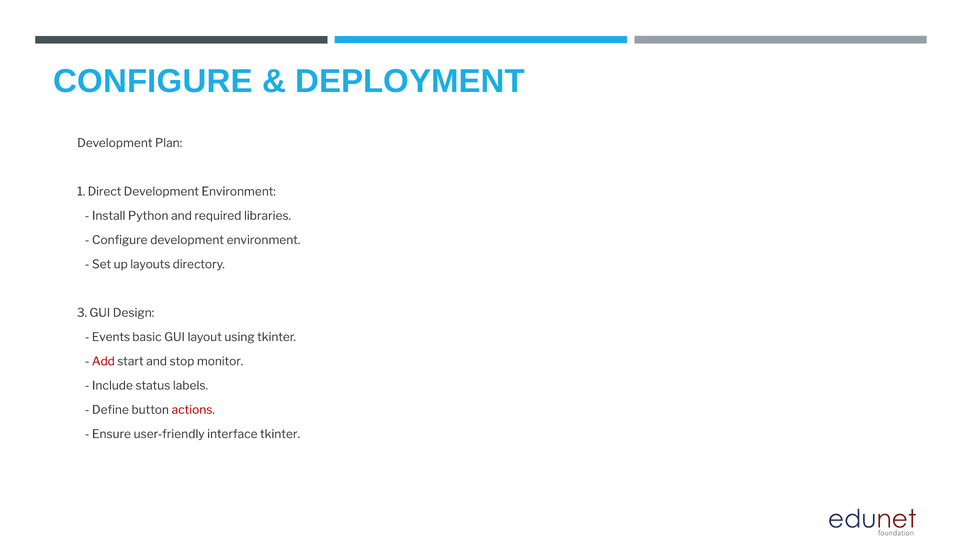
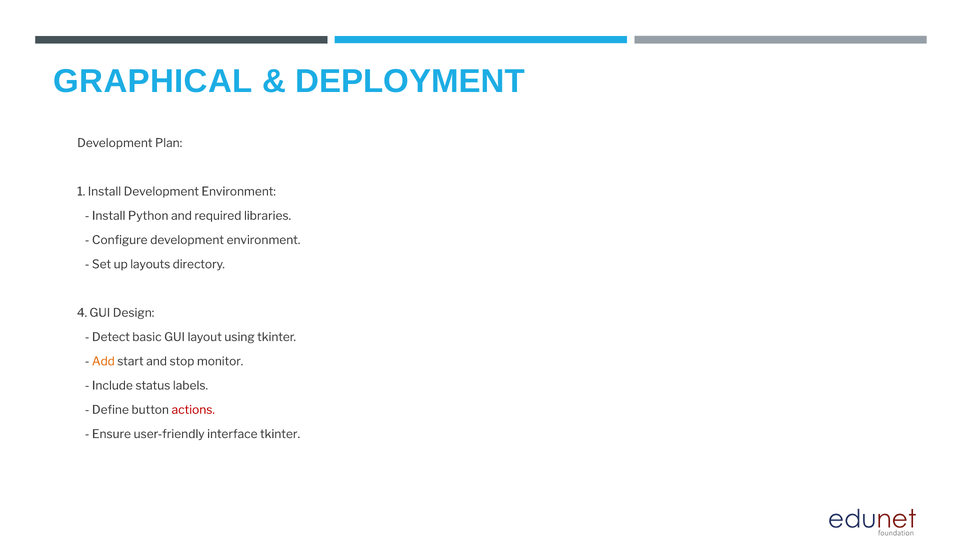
CONFIGURE at (153, 81): CONFIGURE -> GRAPHICAL
1 Direct: Direct -> Install
3: 3 -> 4
Events: Events -> Detect
Add colour: red -> orange
